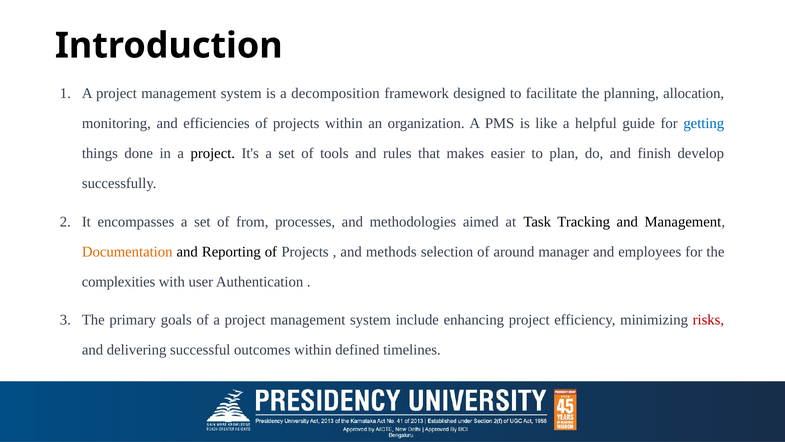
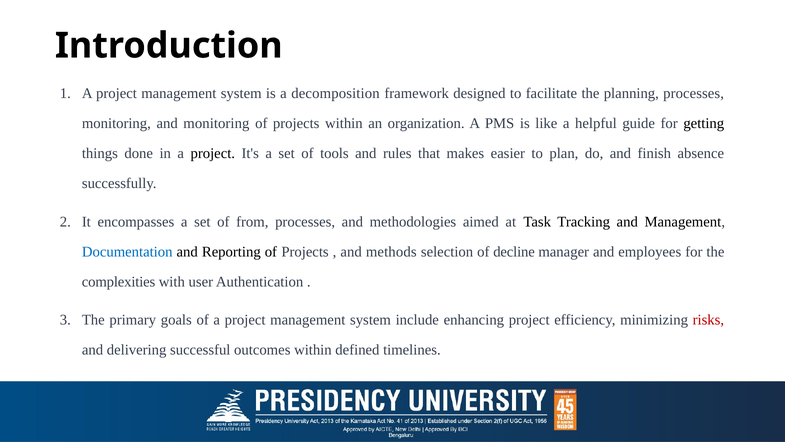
planning allocation: allocation -> processes
and efficiencies: efficiencies -> monitoring
getting colour: blue -> black
develop: develop -> absence
Documentation colour: orange -> blue
around: around -> decline
